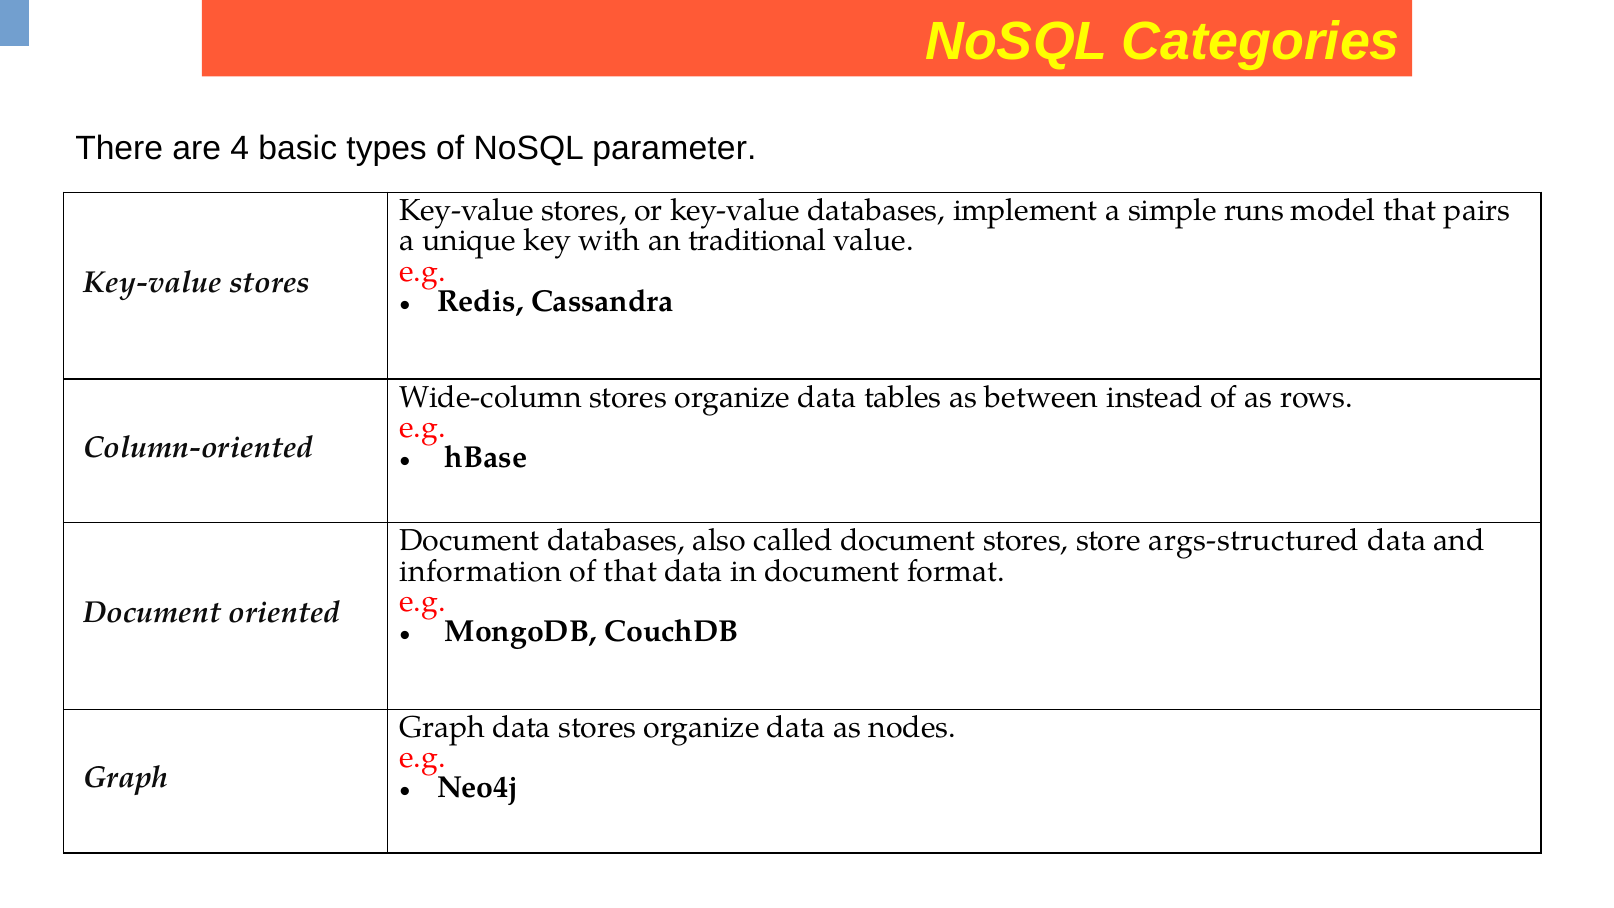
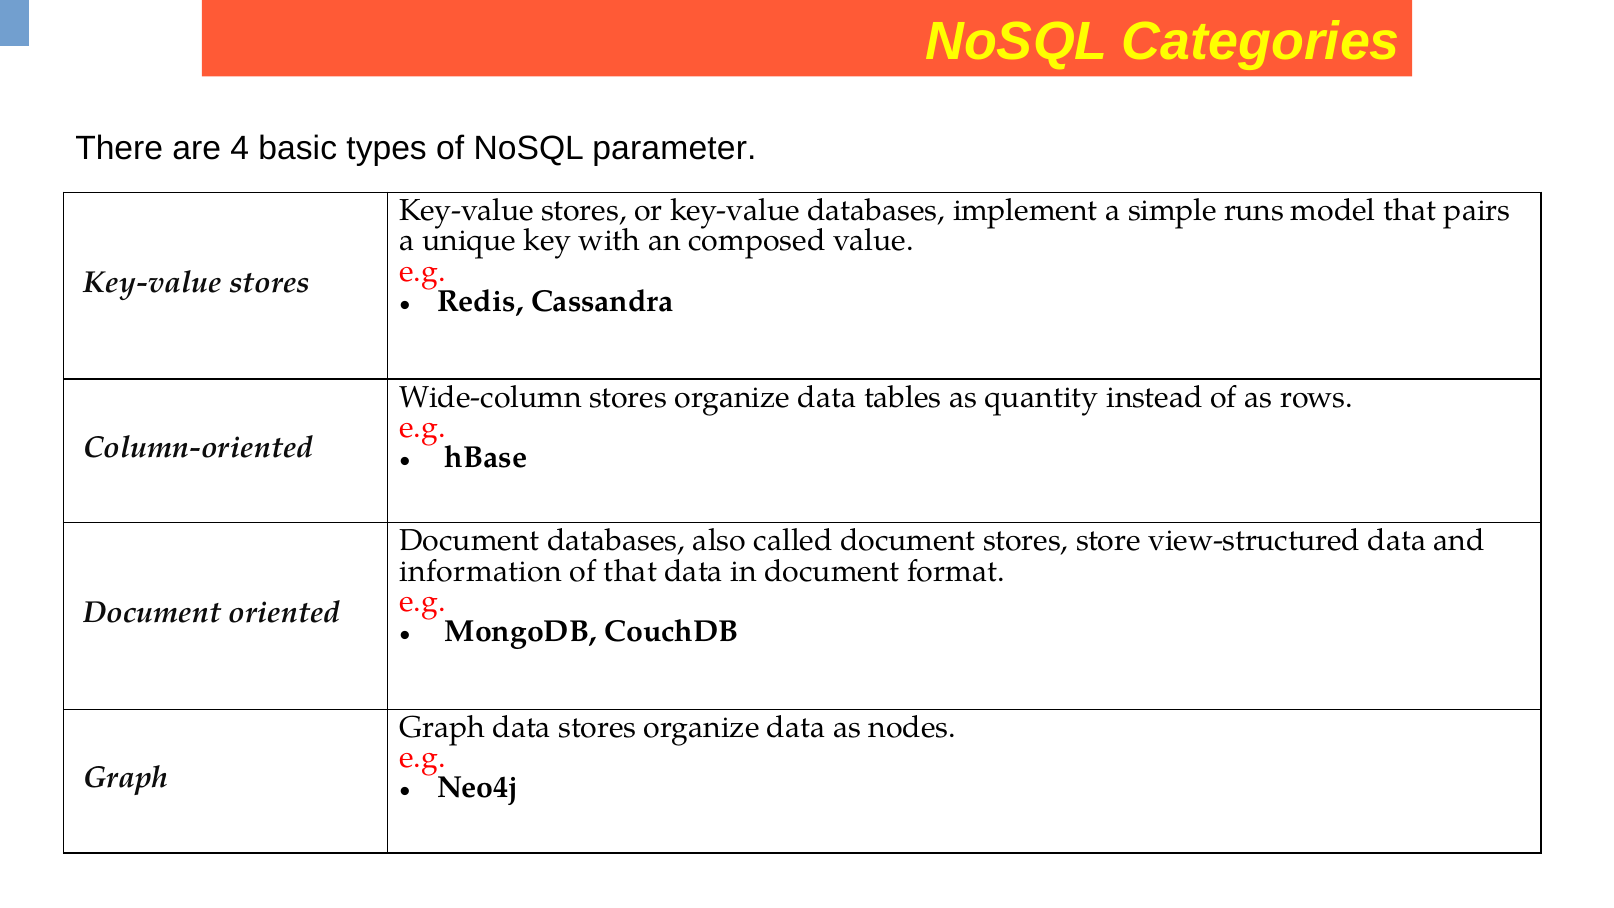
traditional: traditional -> composed
between: between -> quantity
args-structured: args-structured -> view-structured
